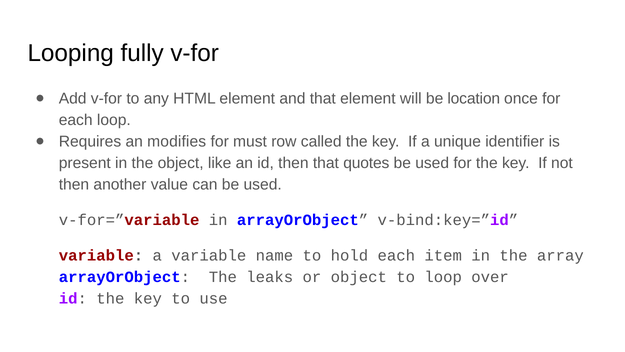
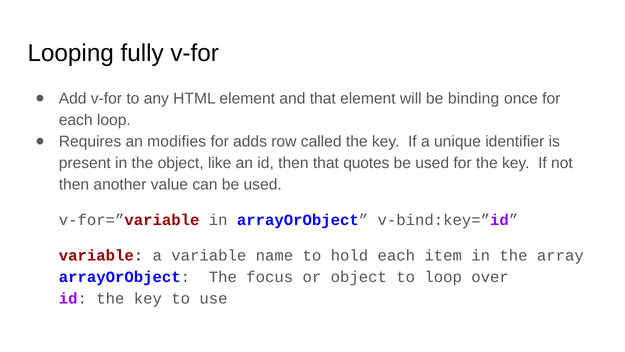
location: location -> binding
must: must -> adds
leaks: leaks -> focus
